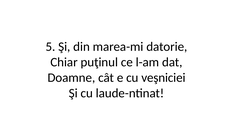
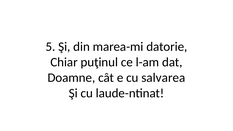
veşniciei: veşniciei -> salvarea
